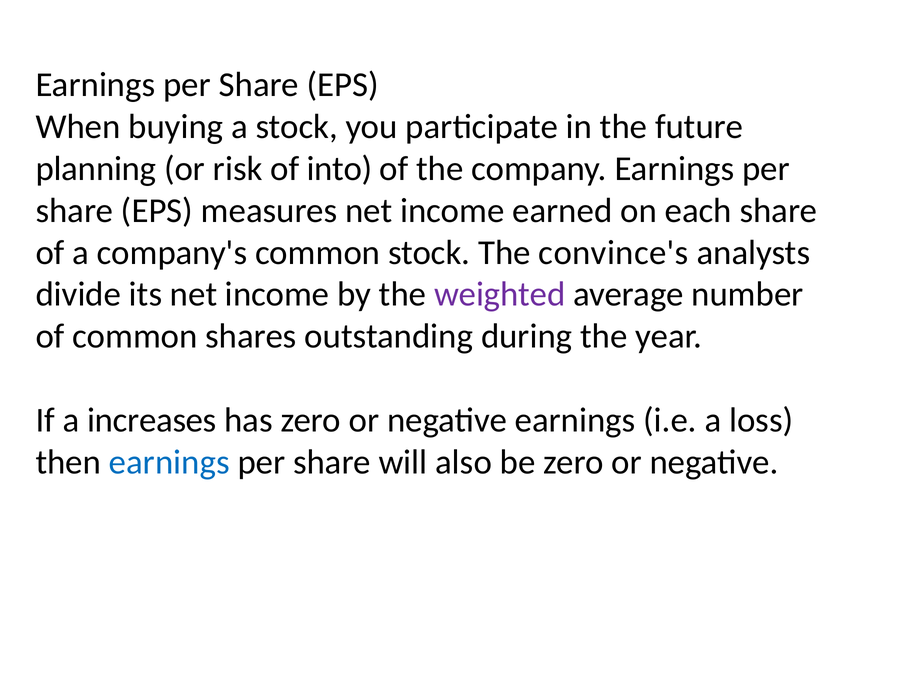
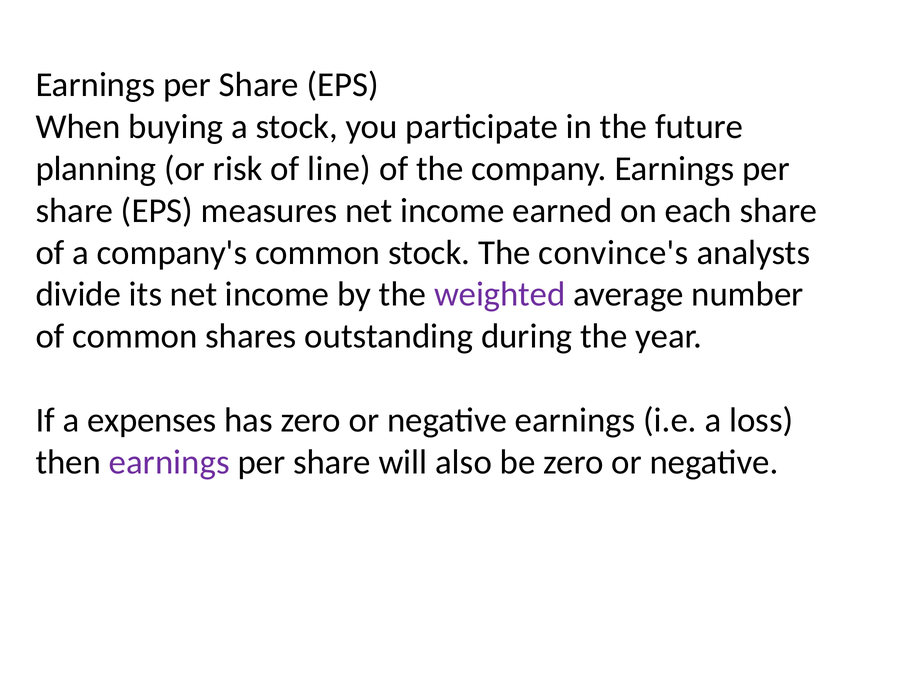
into: into -> line
increases: increases -> expenses
earnings at (169, 462) colour: blue -> purple
